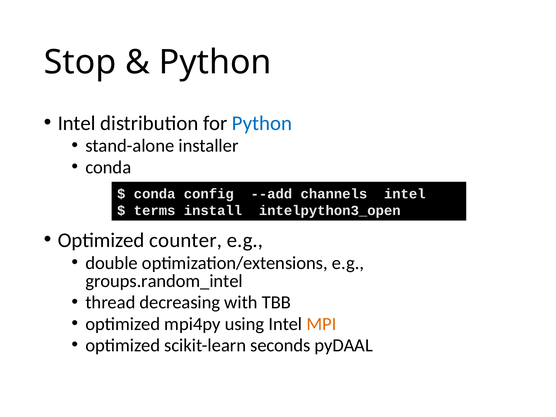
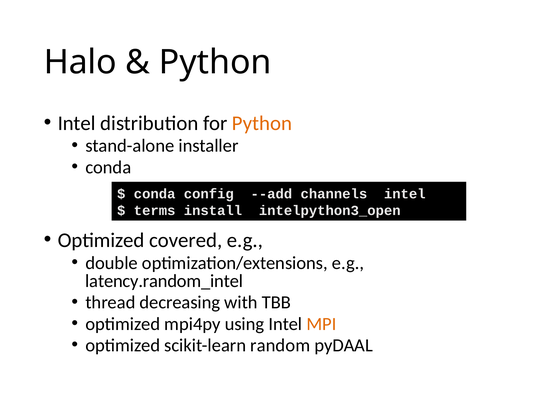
Stop: Stop -> Halo
Python at (262, 123) colour: blue -> orange
counter: counter -> covered
groups.random_intel: groups.random_intel -> latency.random_intel
seconds: seconds -> random
